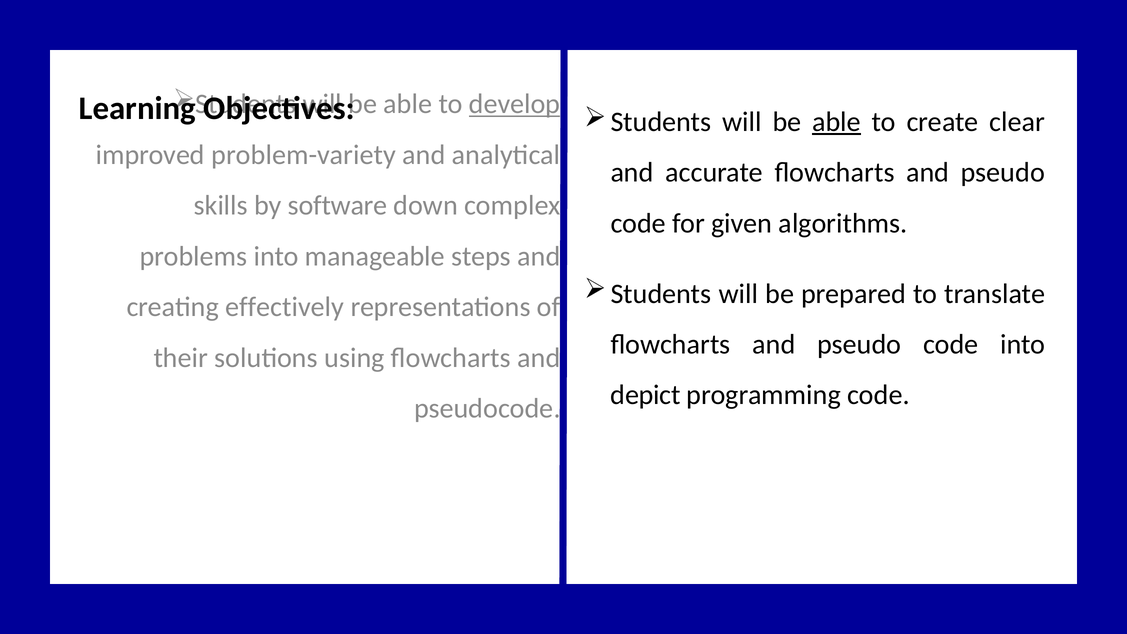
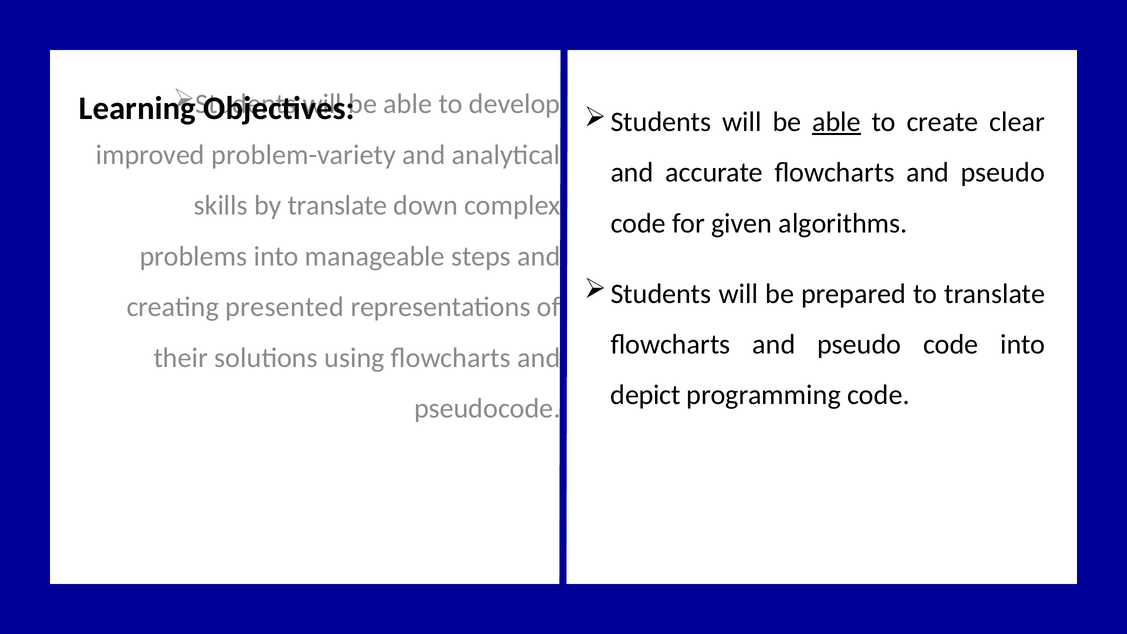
develop underline: present -> none
by software: software -> translate
effectively: effectively -> presented
